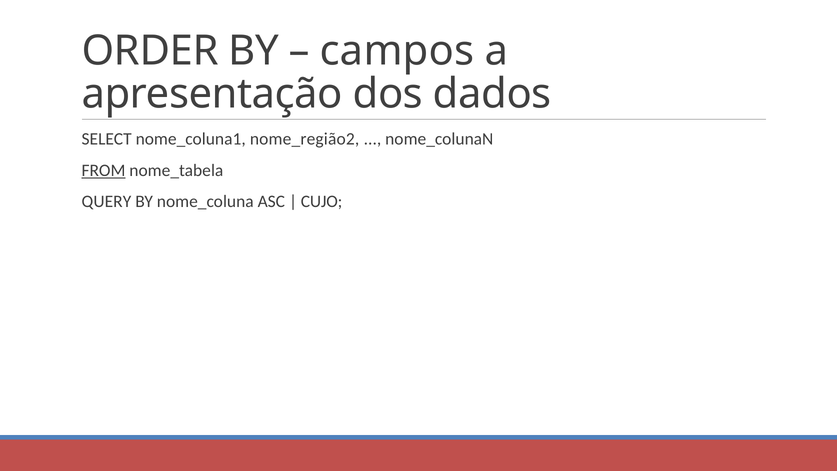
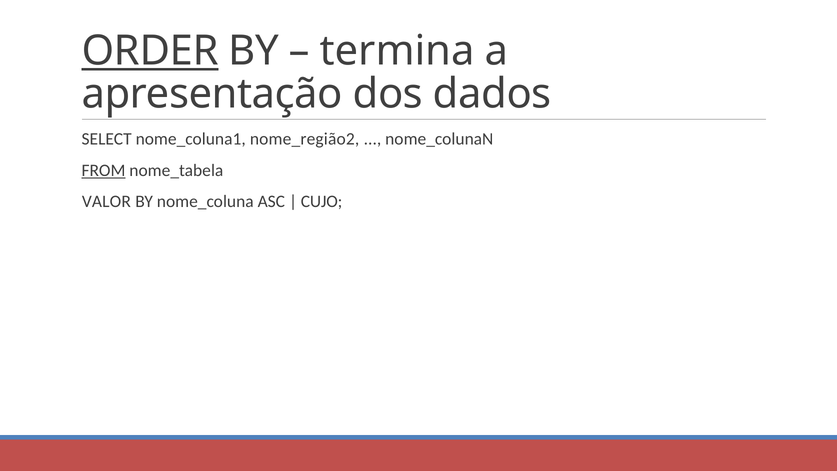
ORDER underline: none -> present
campos: campos -> termina
QUERY: QUERY -> VALOR
